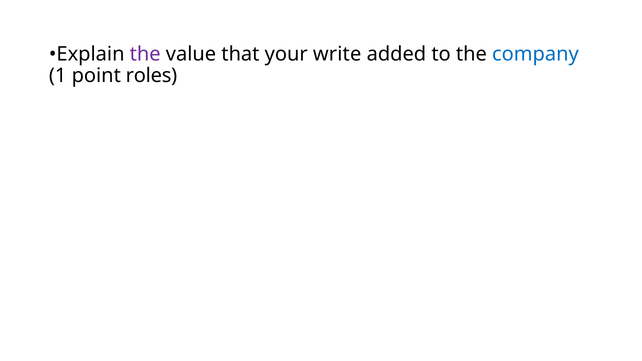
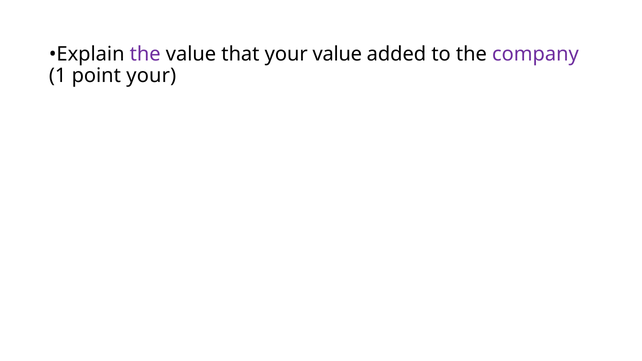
your write: write -> value
company colour: blue -> purple
point roles: roles -> your
